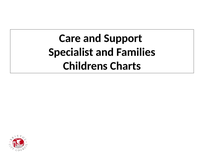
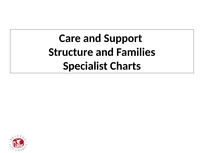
Specialist: Specialist -> Structure
Childrens: Childrens -> Specialist
